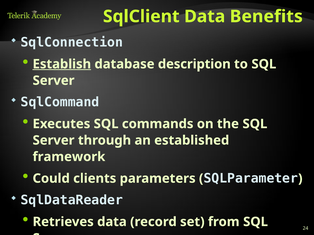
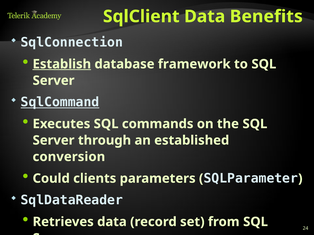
description: description -> framework
SqlCommand underline: none -> present
framework: framework -> conversion
